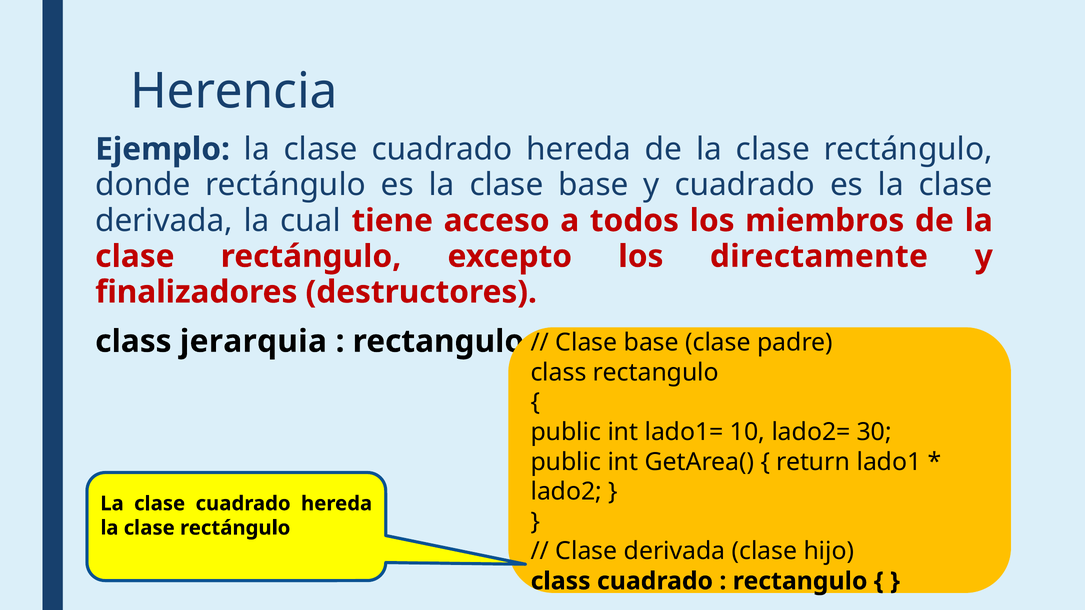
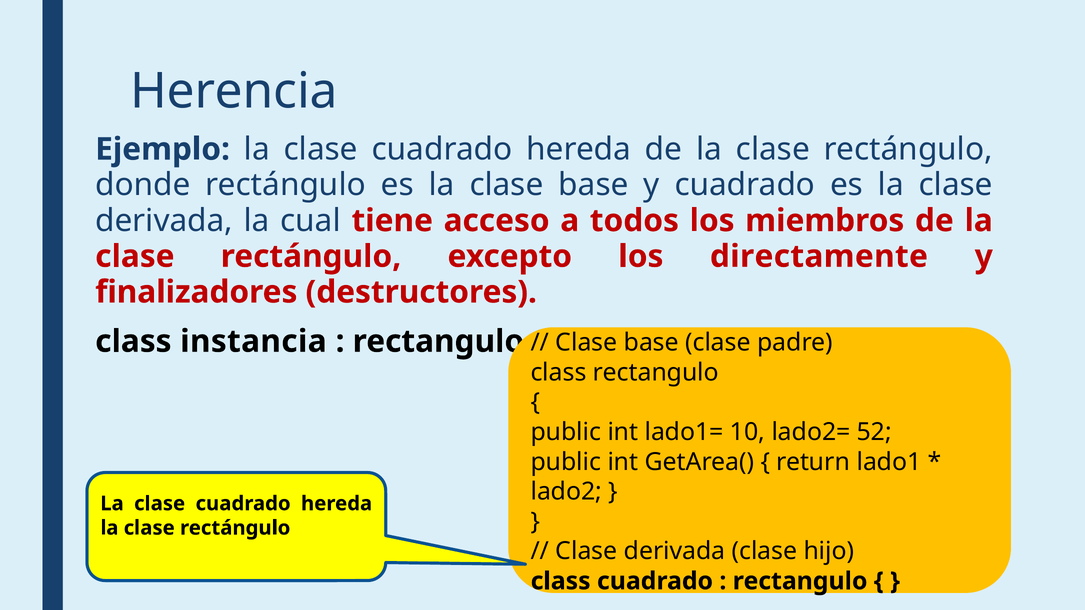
jerarquia: jerarquia -> instancia
30: 30 -> 52
